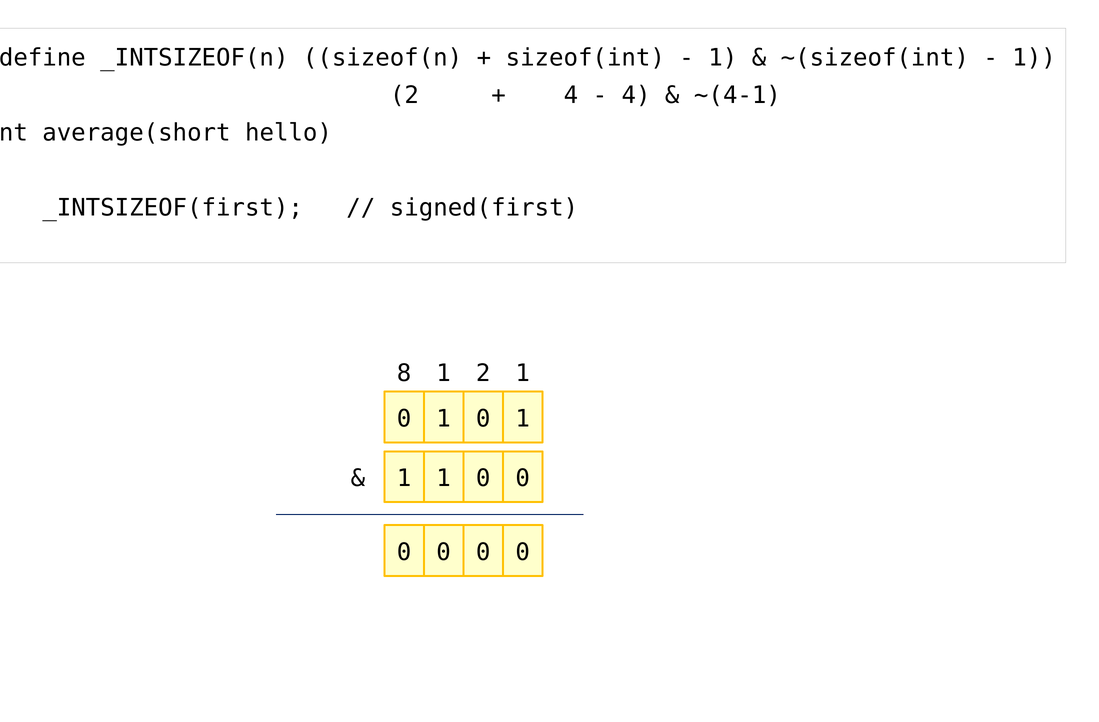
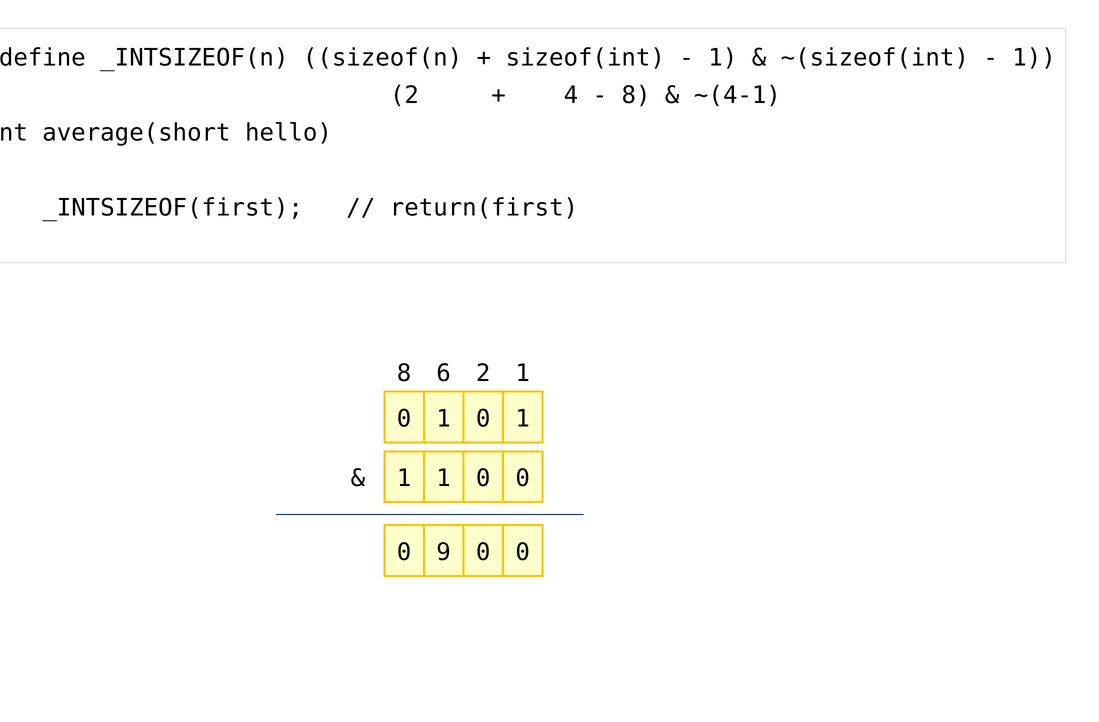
4 at (636, 95): 4 -> 8
signed(first: signed(first -> return(first
8 1: 1 -> 6
0 at (444, 552): 0 -> 9
